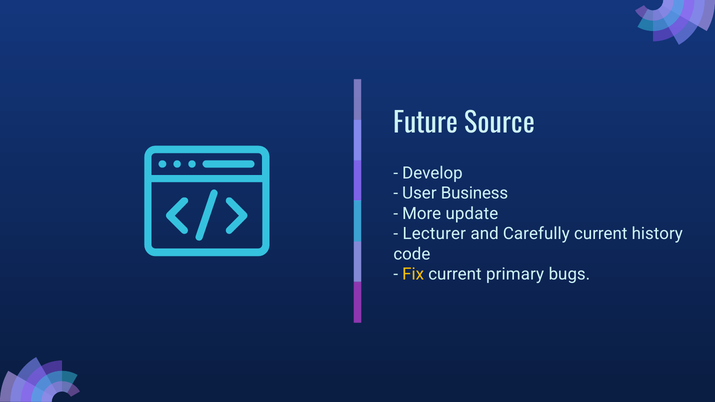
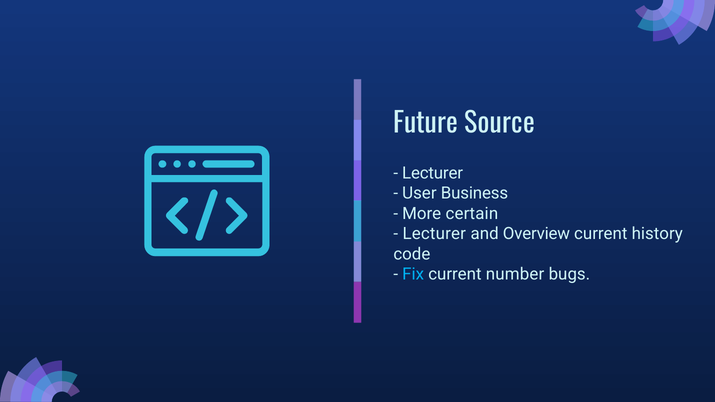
Develop at (432, 173): Develop -> Lecturer
update: update -> certain
Carefully: Carefully -> Overview
Fix colour: yellow -> light blue
primary: primary -> number
